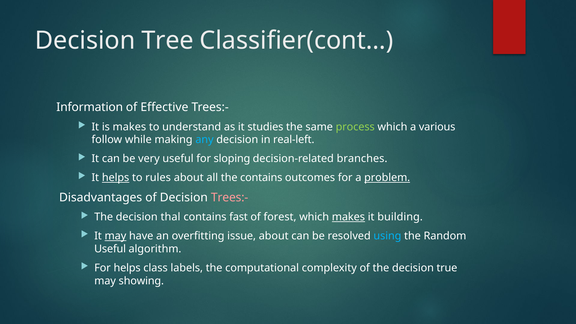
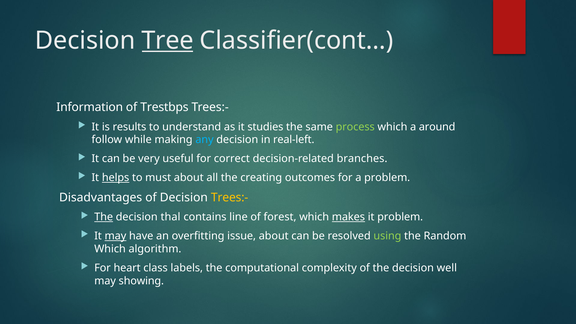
Tree underline: none -> present
Effective: Effective -> Trestbps
is makes: makes -> results
various: various -> around
sloping: sloping -> correct
rules: rules -> must
the contains: contains -> creating
problem at (387, 178) underline: present -> none
Trees:- at (230, 197) colour: pink -> yellow
The at (104, 217) underline: none -> present
fast: fast -> line
it building: building -> problem
using colour: light blue -> light green
Useful at (110, 249): Useful -> Which
For helps: helps -> heart
true: true -> well
